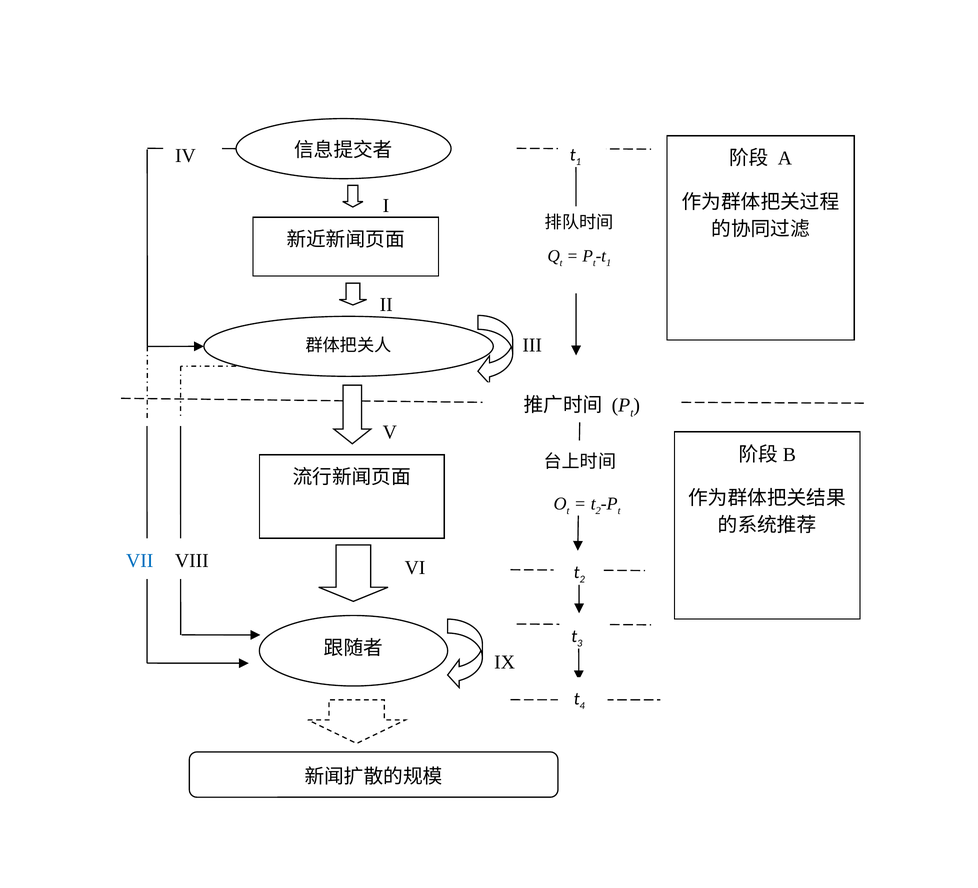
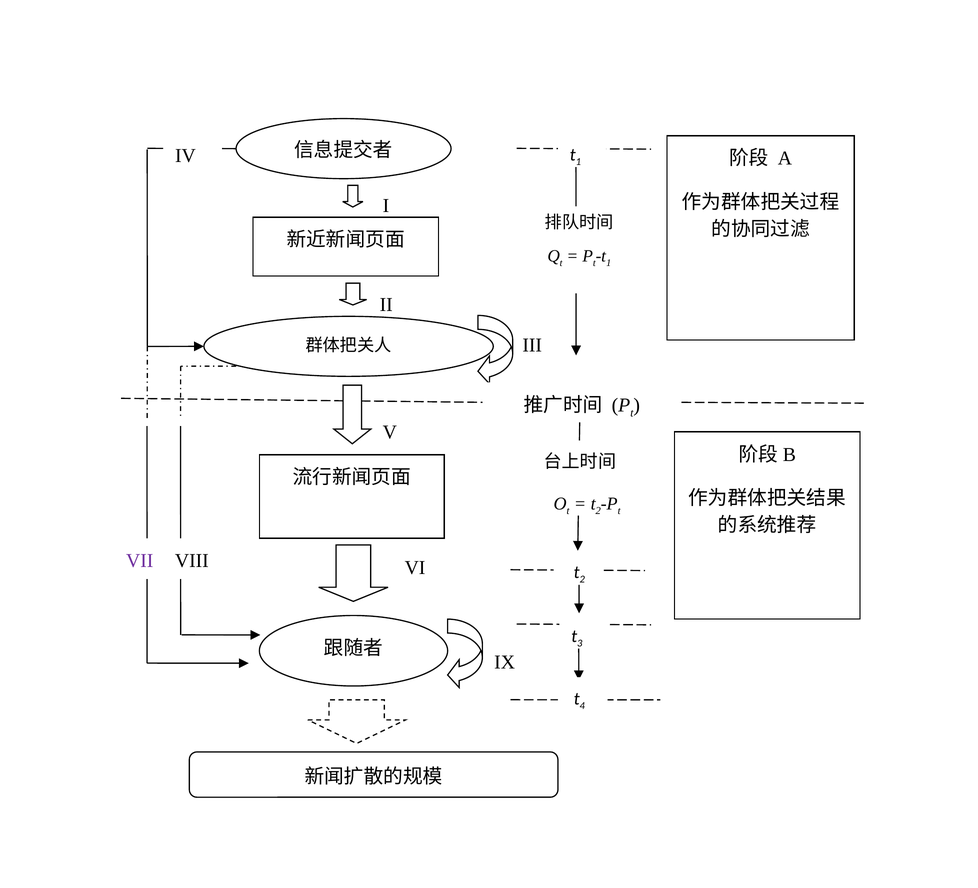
VII colour: blue -> purple
